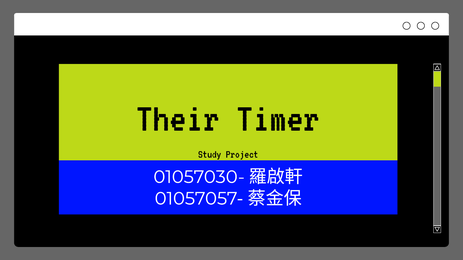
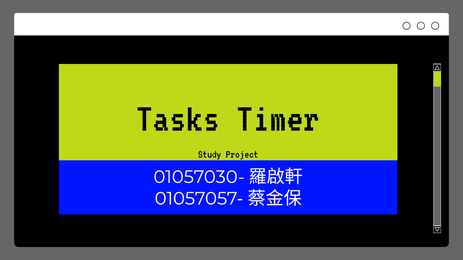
Their: Their -> Tasks
